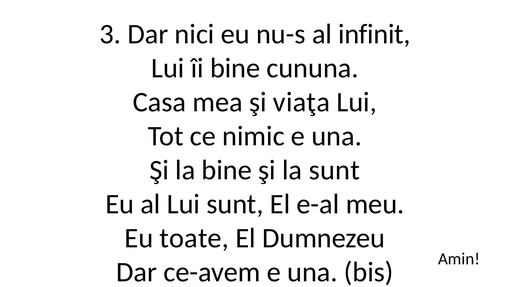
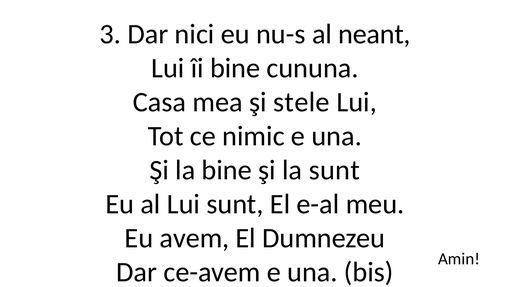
infinit: infinit -> neant
viaţa: viaţa -> stele
toate: toate -> avem
